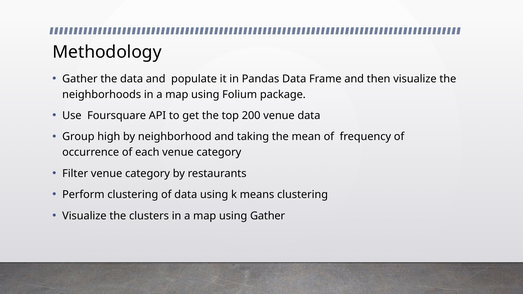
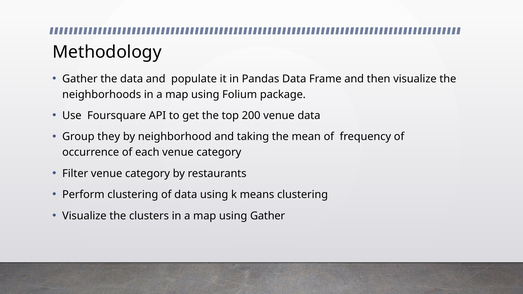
high: high -> they
